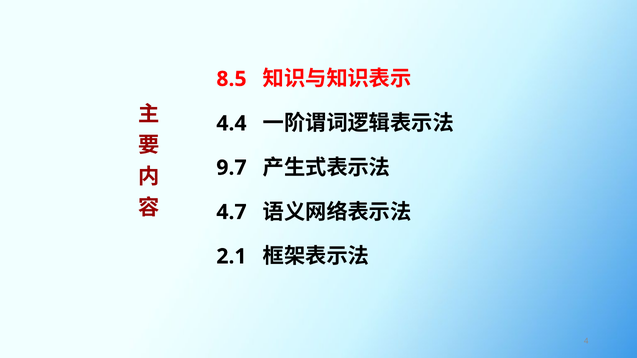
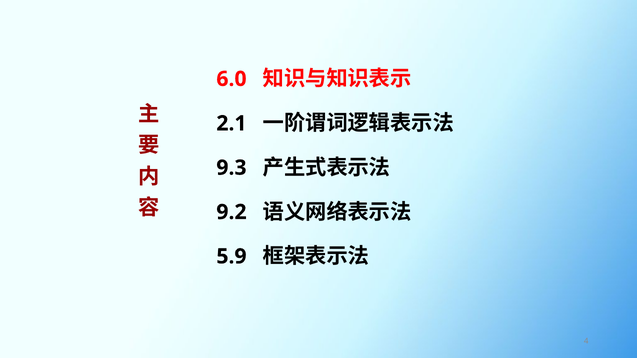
8.5: 8.5 -> 6.0
4.4: 4.4 -> 2.1
9.7: 9.7 -> 9.3
4.7: 4.7 -> 9.2
2.1: 2.1 -> 5.9
